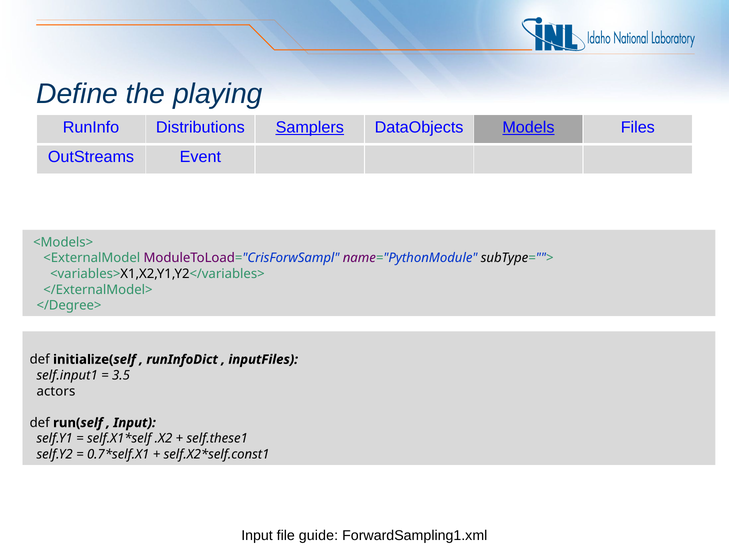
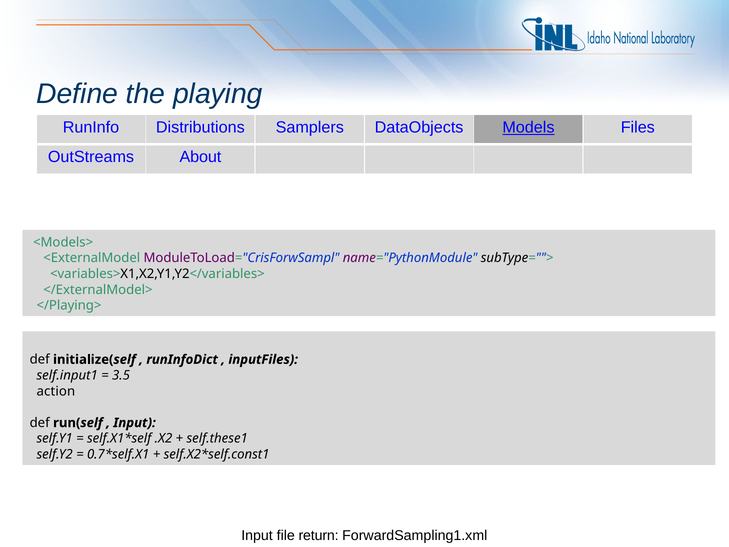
Samplers underline: present -> none
Event: Event -> About
</Degree>: </Degree> -> </Playing>
actors: actors -> action
guide: guide -> return
